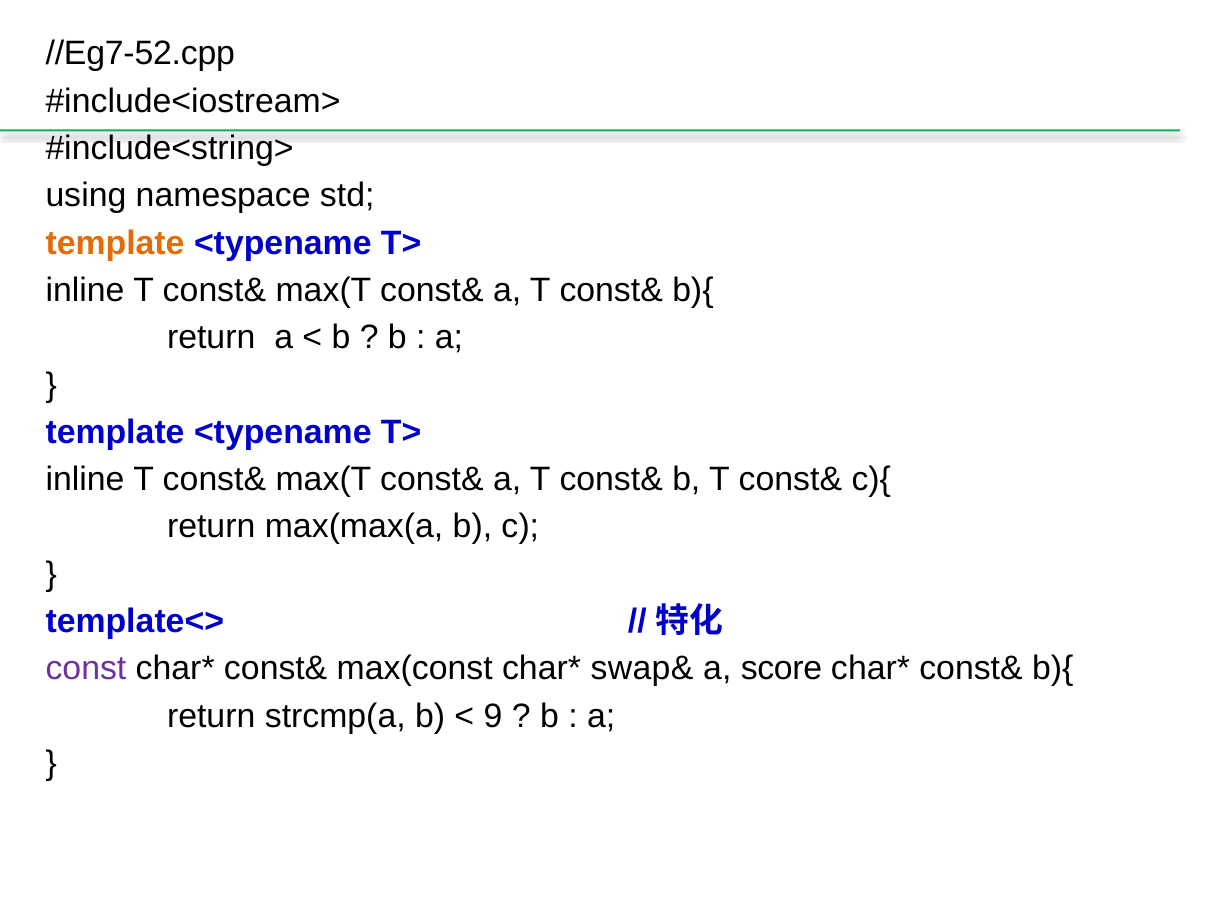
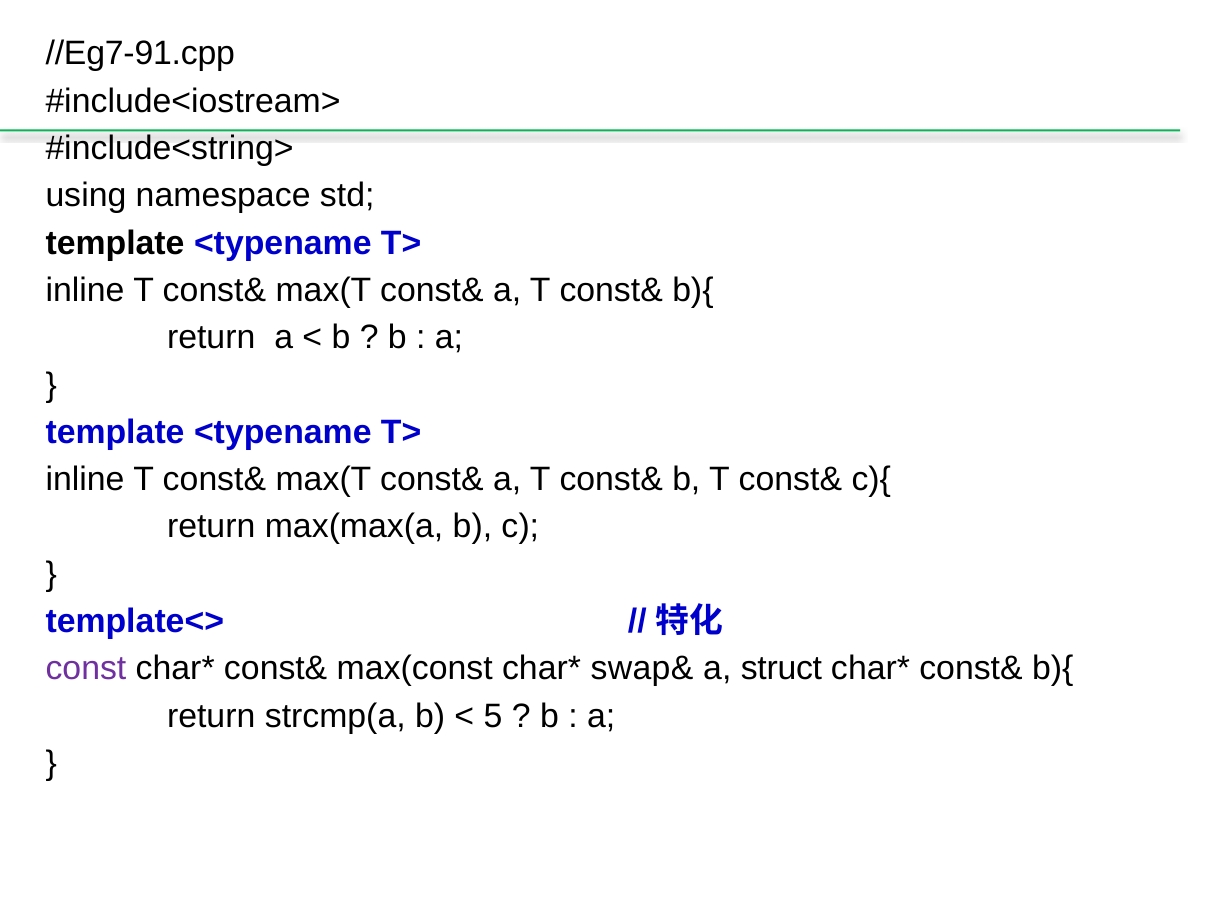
//Eg7-52.cpp: //Eg7-52.cpp -> //Eg7-91.cpp
template at (115, 243) colour: orange -> black
score: score -> struct
9: 9 -> 5
